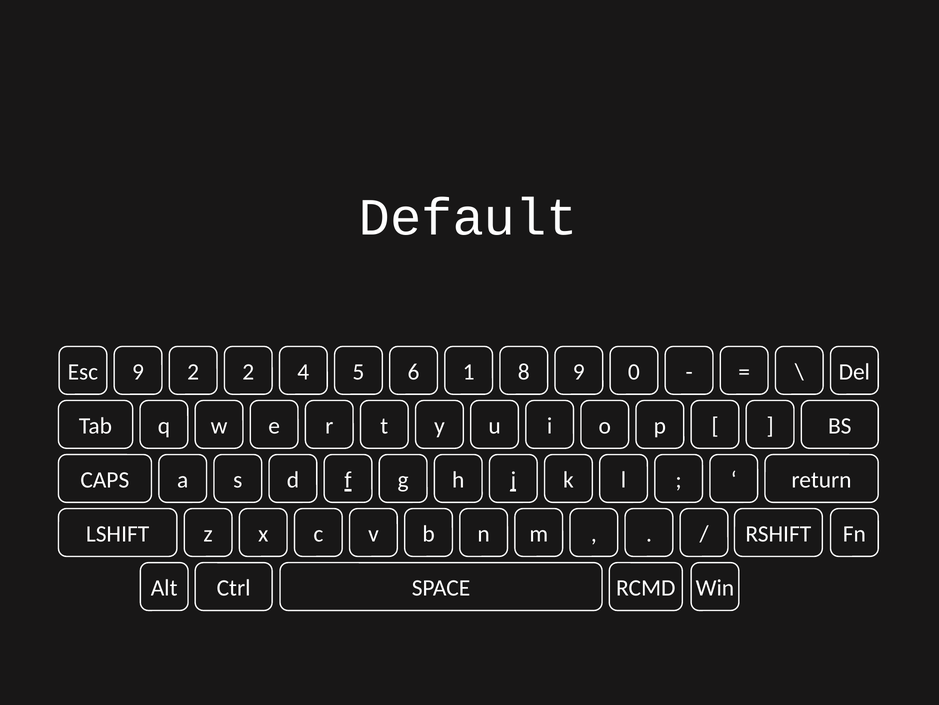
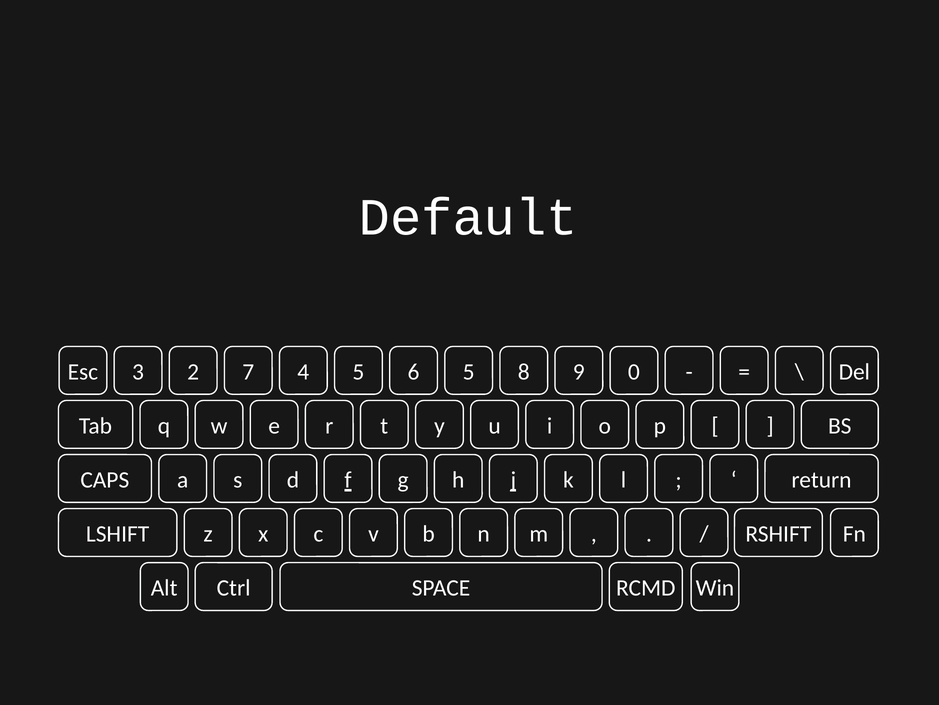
Esc 9: 9 -> 3
2 2: 2 -> 7
6 1: 1 -> 5
